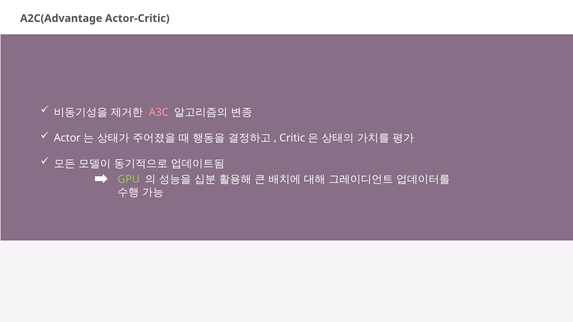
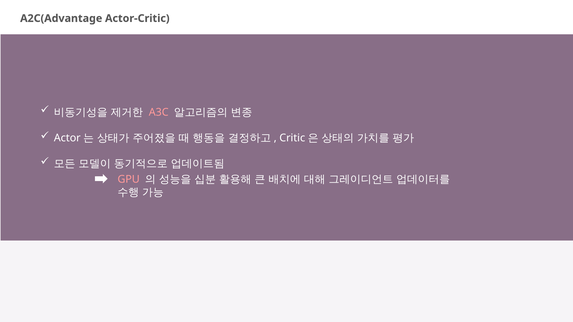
GPU colour: light green -> pink
